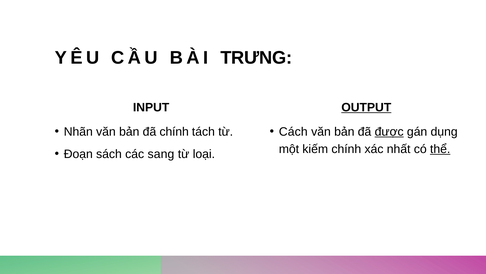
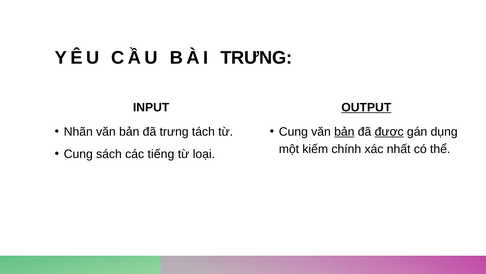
đã chính: chính -> trưng
Cách at (293, 131): Cách -> Cung
bản at (344, 131) underline: none -> present
thể underline: present -> none
Đoạn at (78, 154): Đoạn -> Cung
sang: sang -> tiếng
